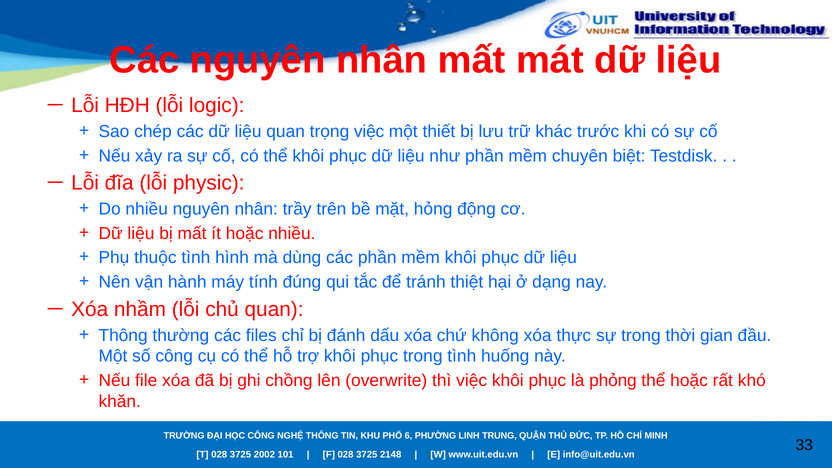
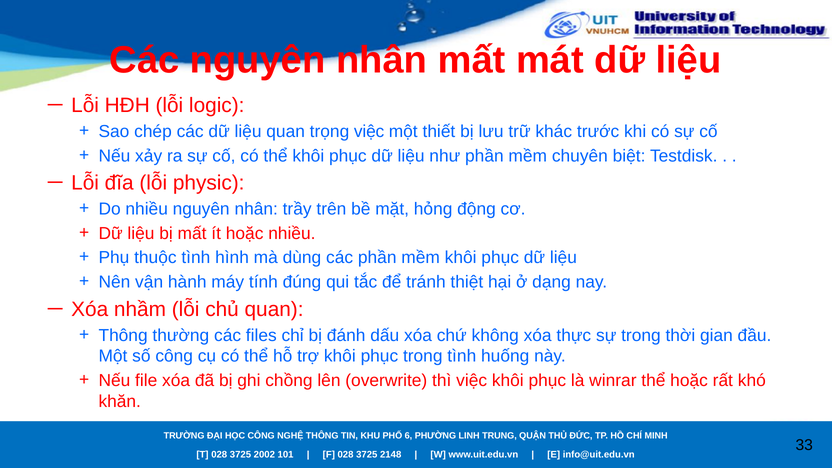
phỏng: phỏng -> winrar
